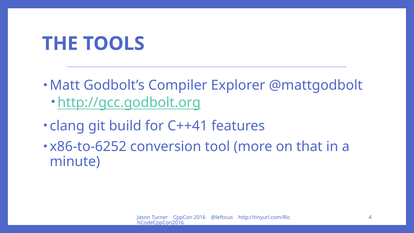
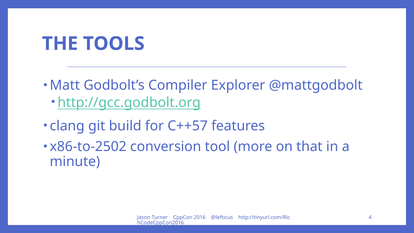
C++41: C++41 -> C++57
x86-to-6252: x86-to-6252 -> x86-to-2502
